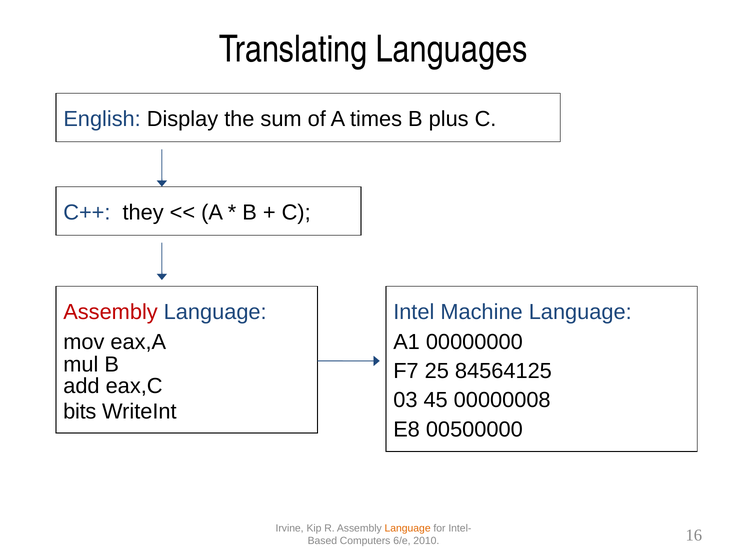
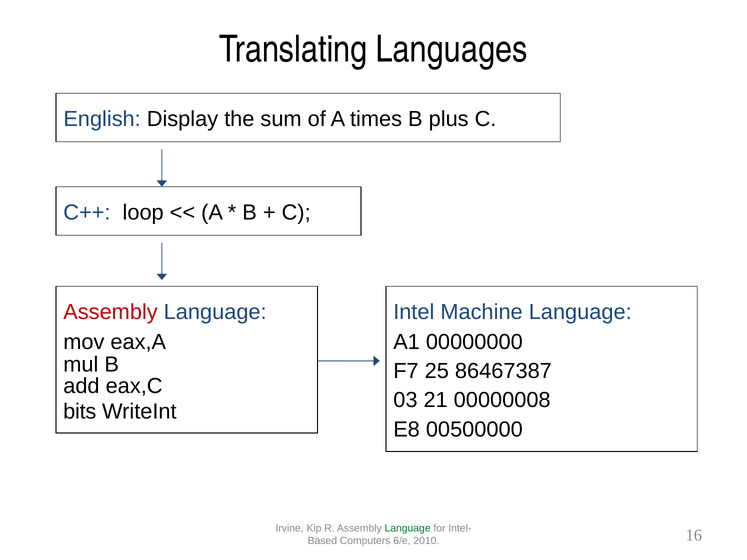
they: they -> loop
84564125: 84564125 -> 86467387
45: 45 -> 21
Language at (408, 529) colour: orange -> green
